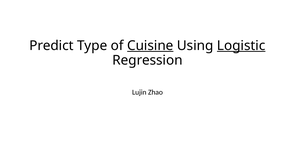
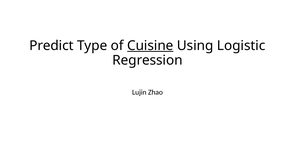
Logistic underline: present -> none
